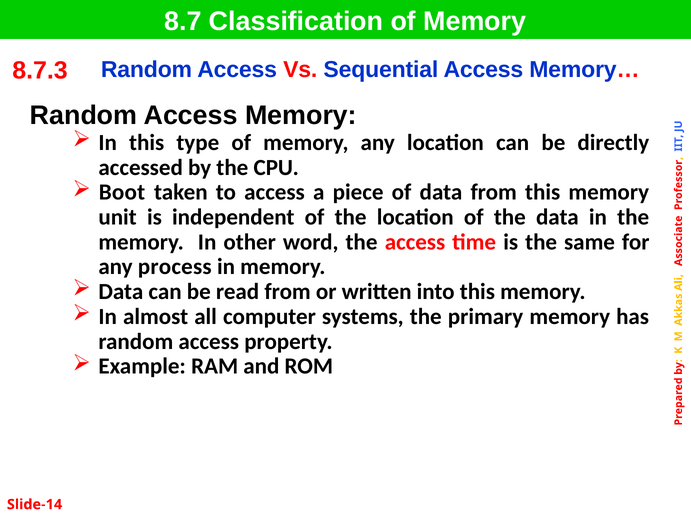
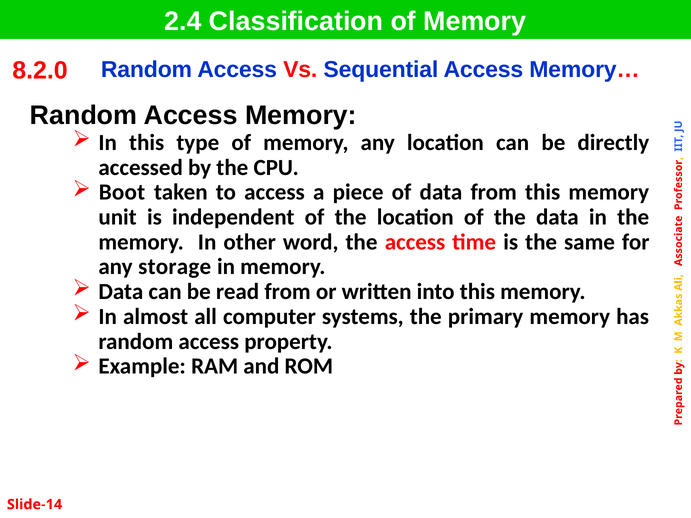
8.7: 8.7 -> 2.4
8.7.3: 8.7.3 -> 8.2.0
process: process -> storage
